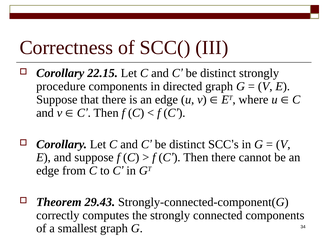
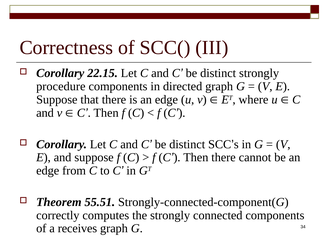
29.43: 29.43 -> 55.51
smallest: smallest -> receives
